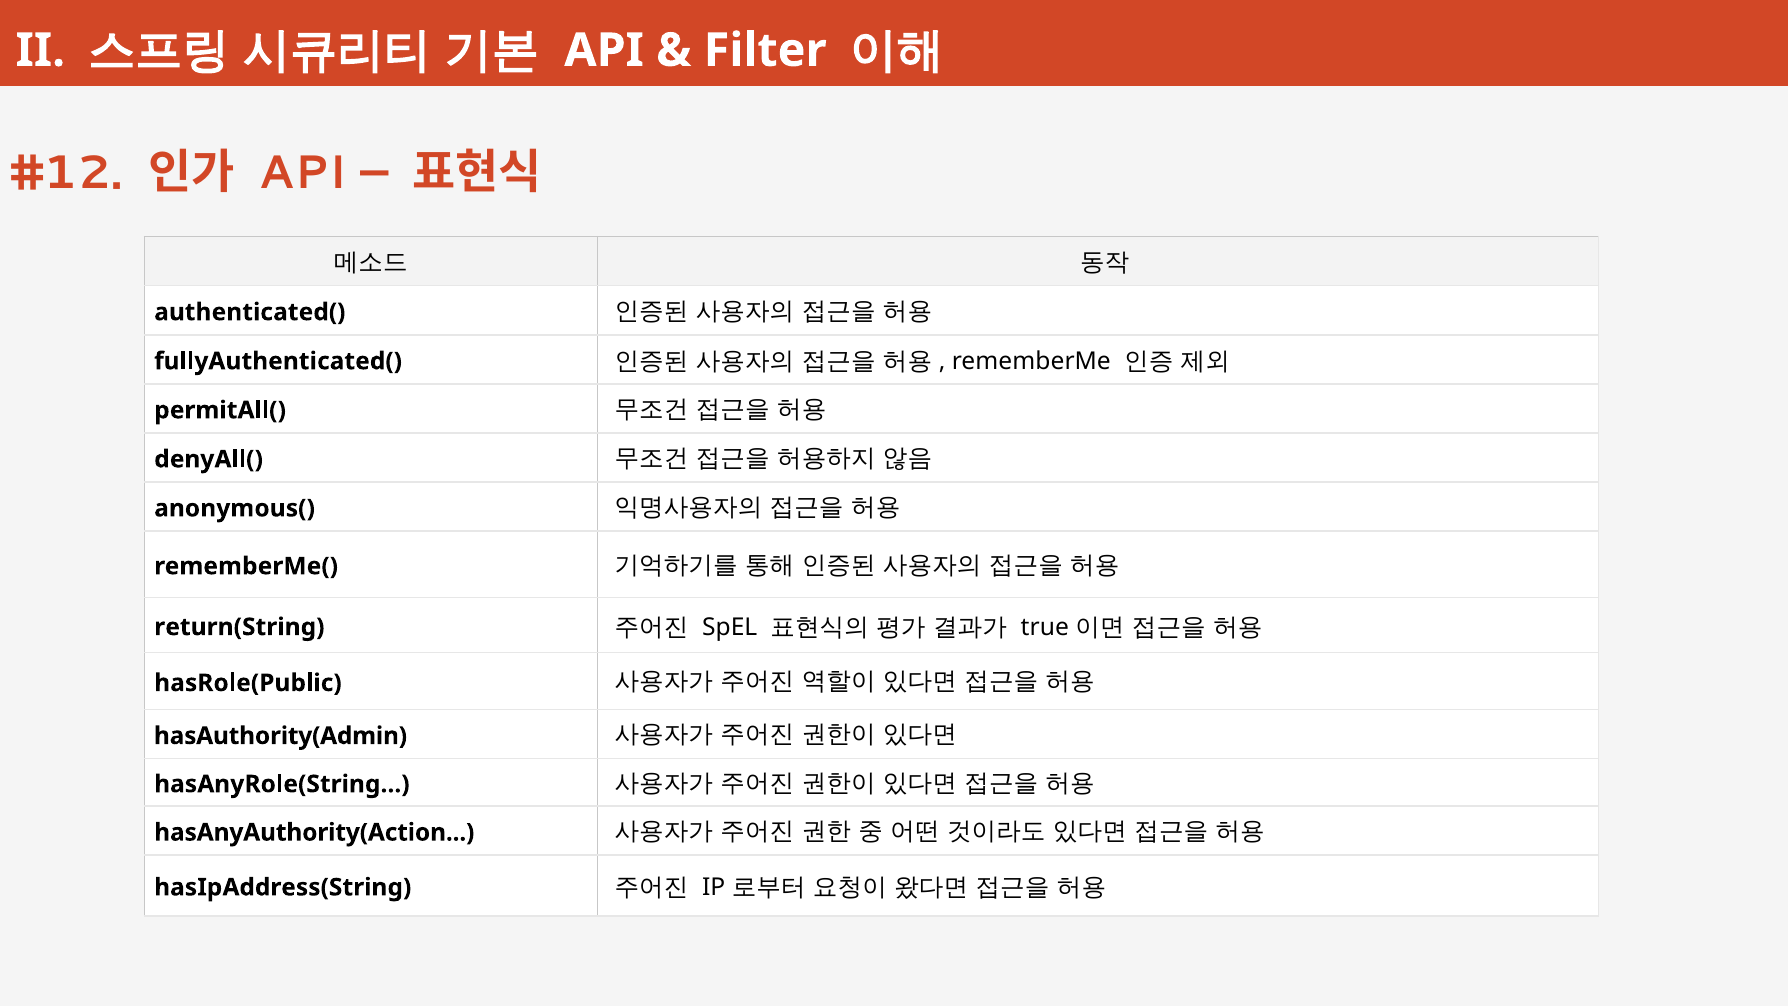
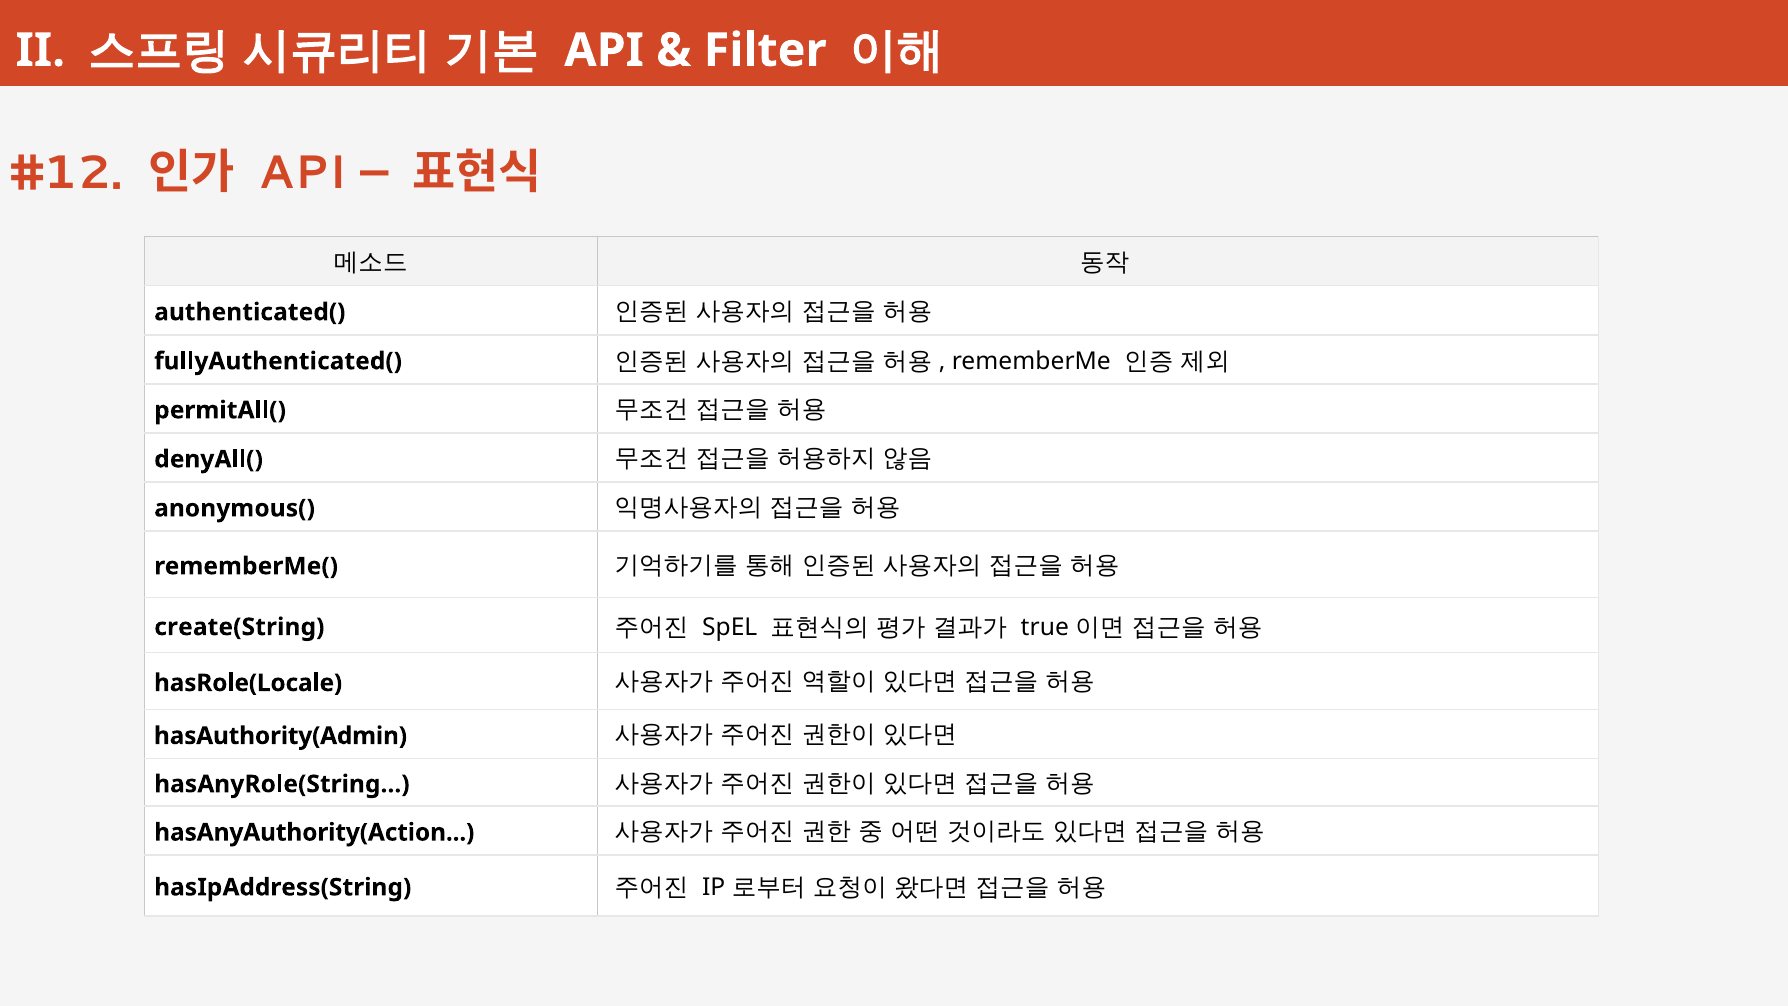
return(String: return(String -> create(String
hasRole(Public: hasRole(Public -> hasRole(Locale
